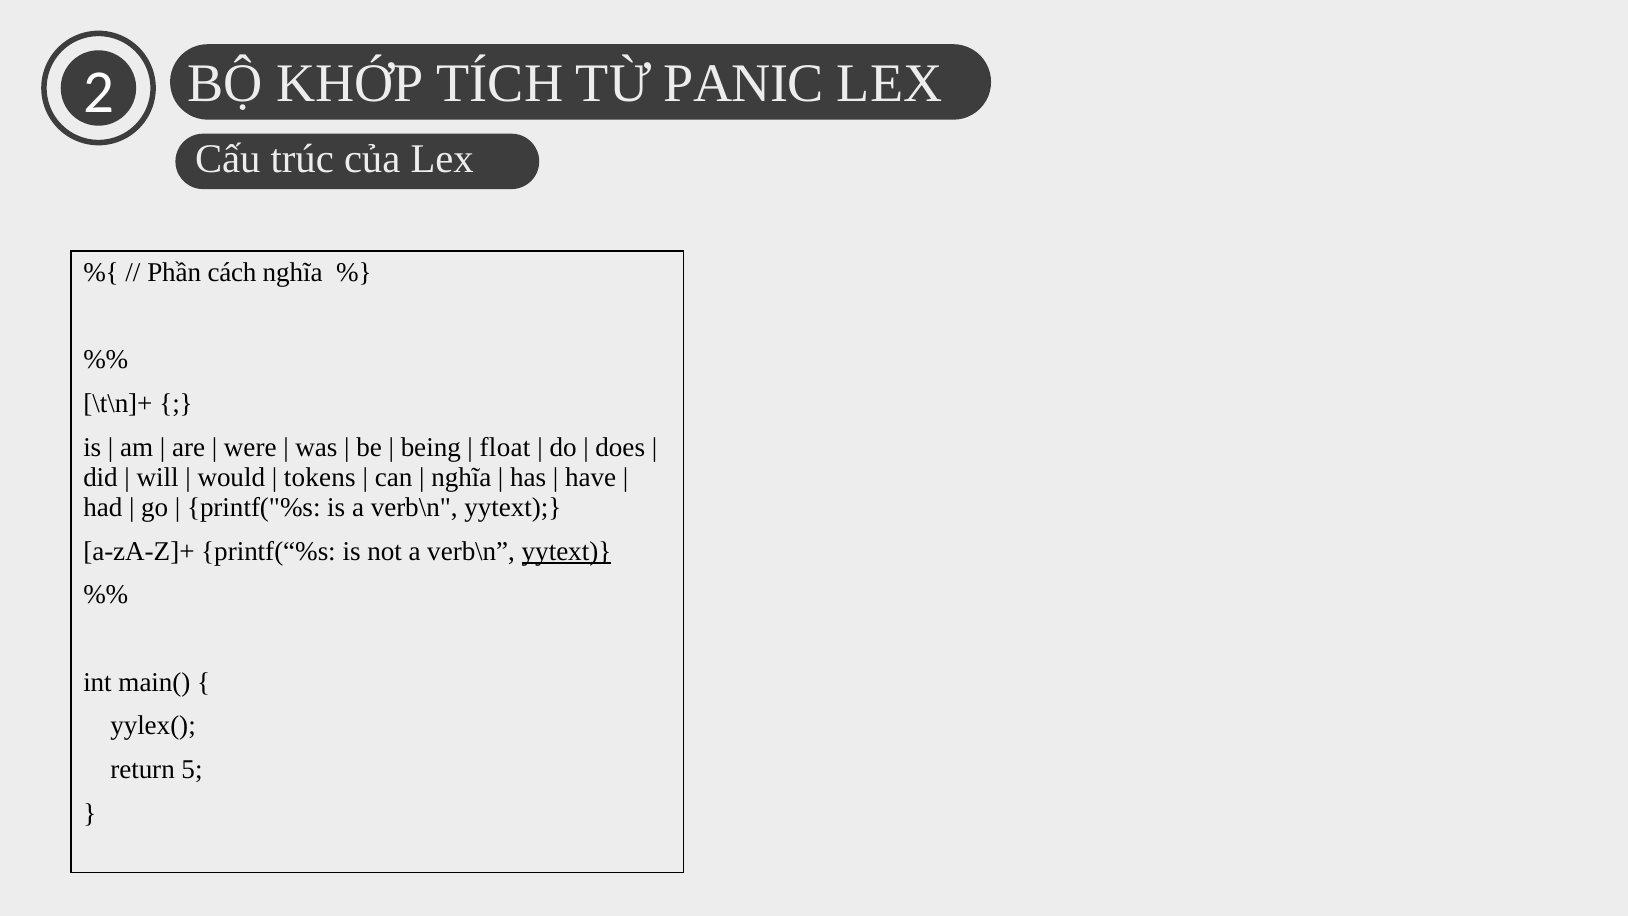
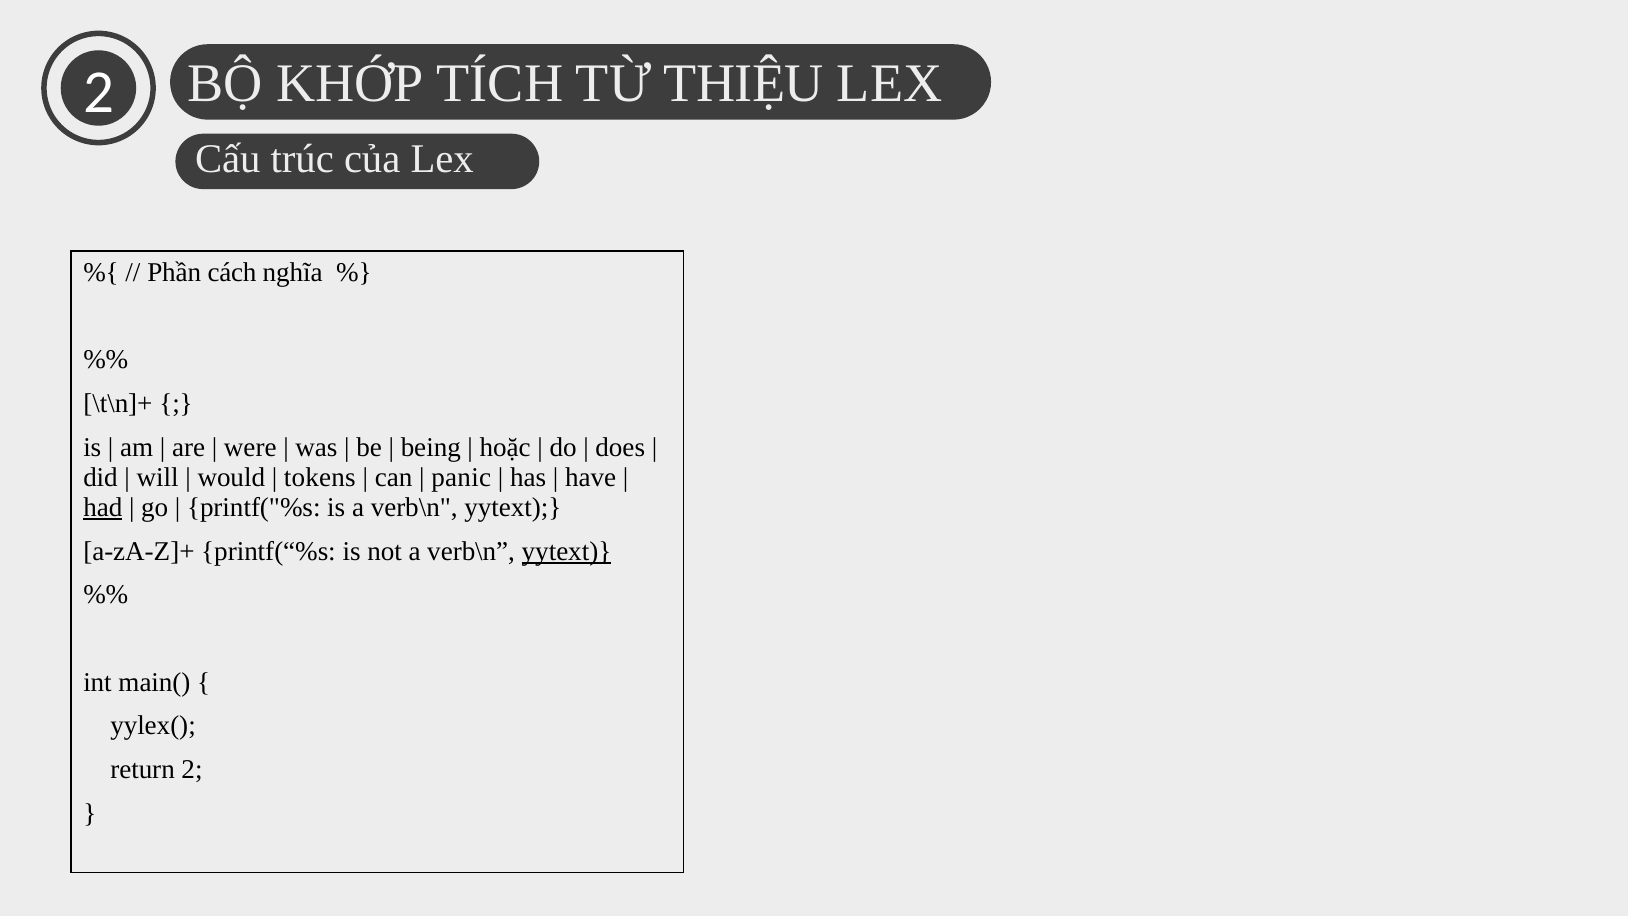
PANIC: PANIC -> THIỆU
float: float -> hoặc
nghĩa at (461, 477): nghĩa -> panic
had underline: none -> present
return 5: 5 -> 2
